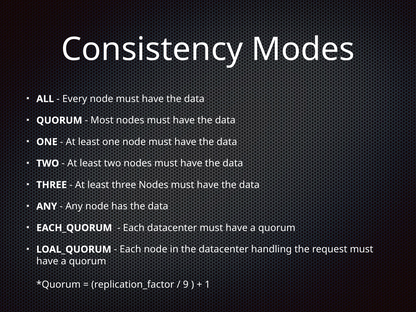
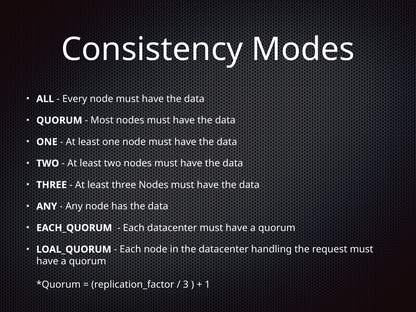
9: 9 -> 3
